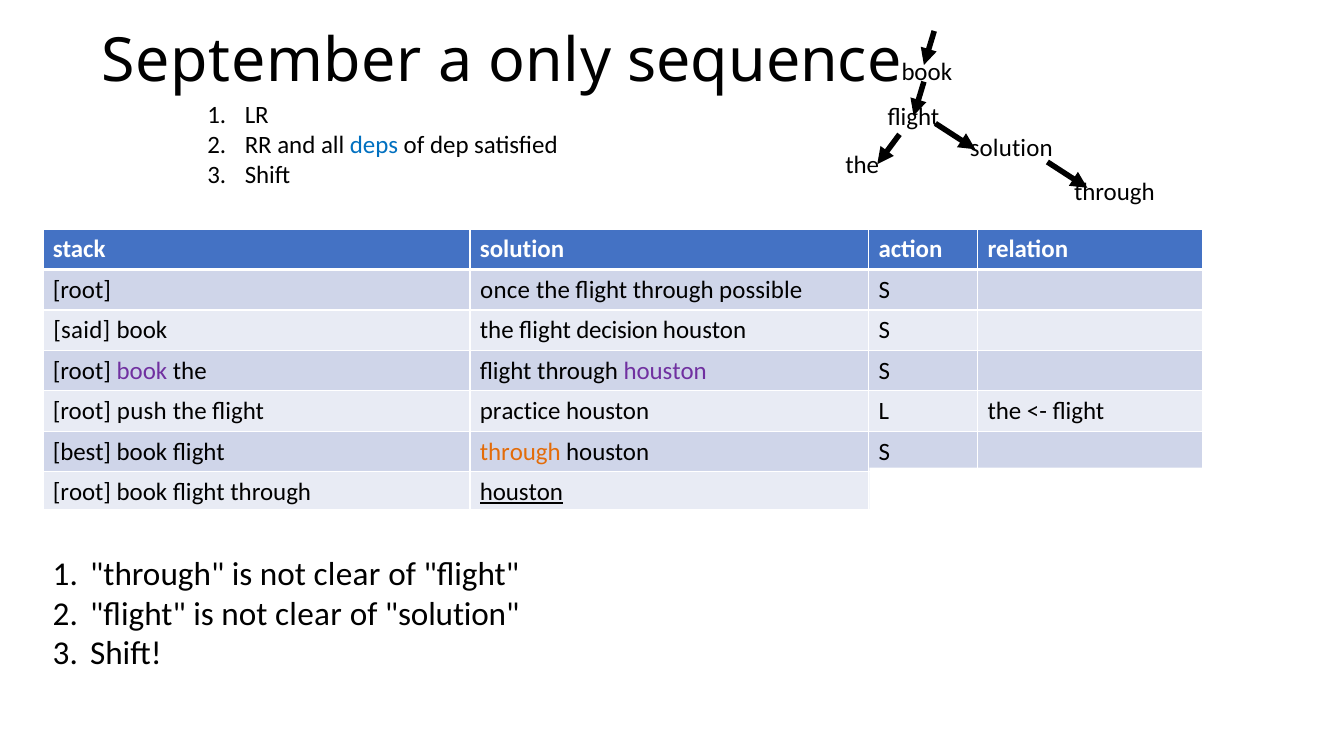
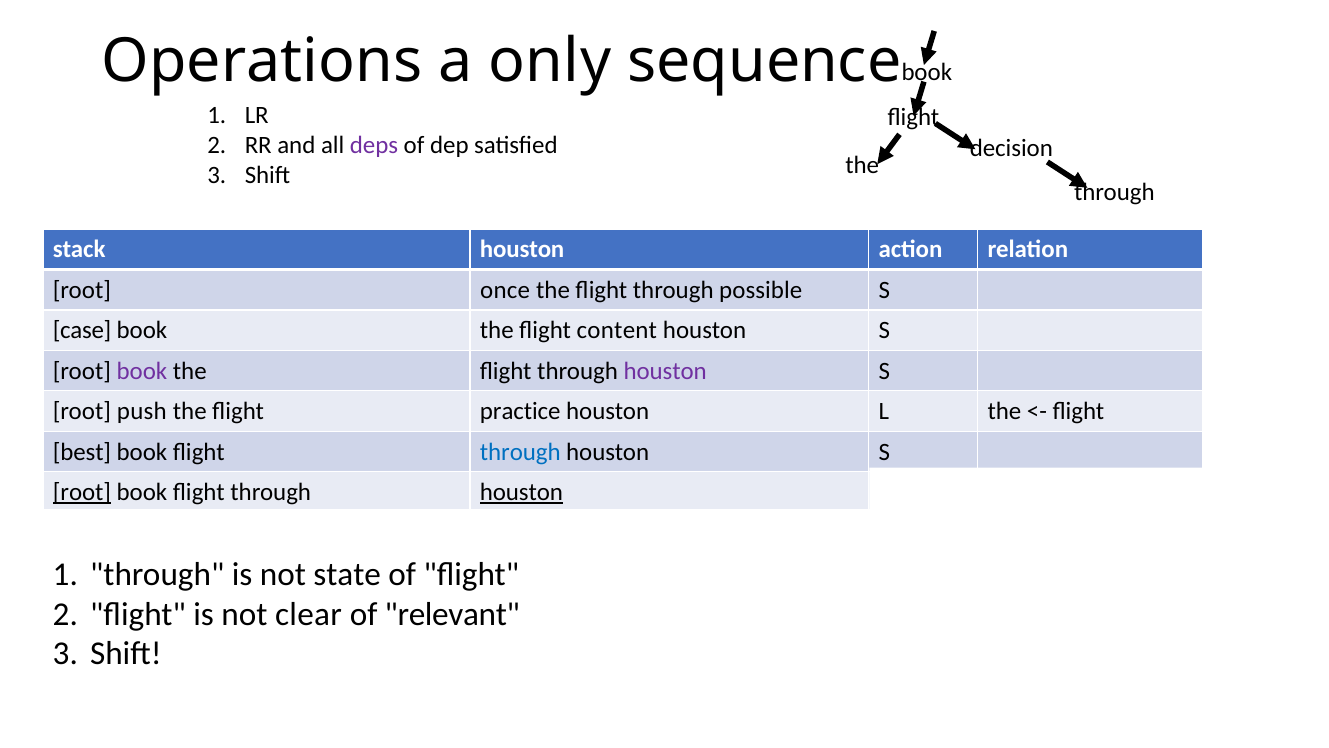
September: September -> Operations
deps colour: blue -> purple
solution at (1011, 148): solution -> decision
stack solution: solution -> houston
said: said -> case
decision: decision -> content
through at (520, 452) colour: orange -> blue
root at (82, 492) underline: none -> present
clear at (347, 574): clear -> state
of solution: solution -> relevant
